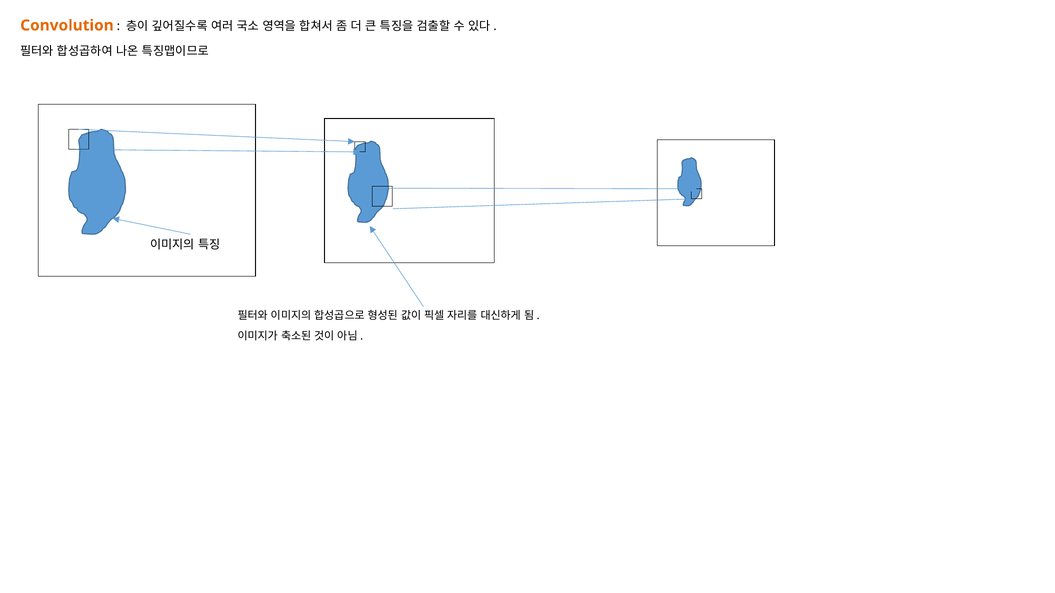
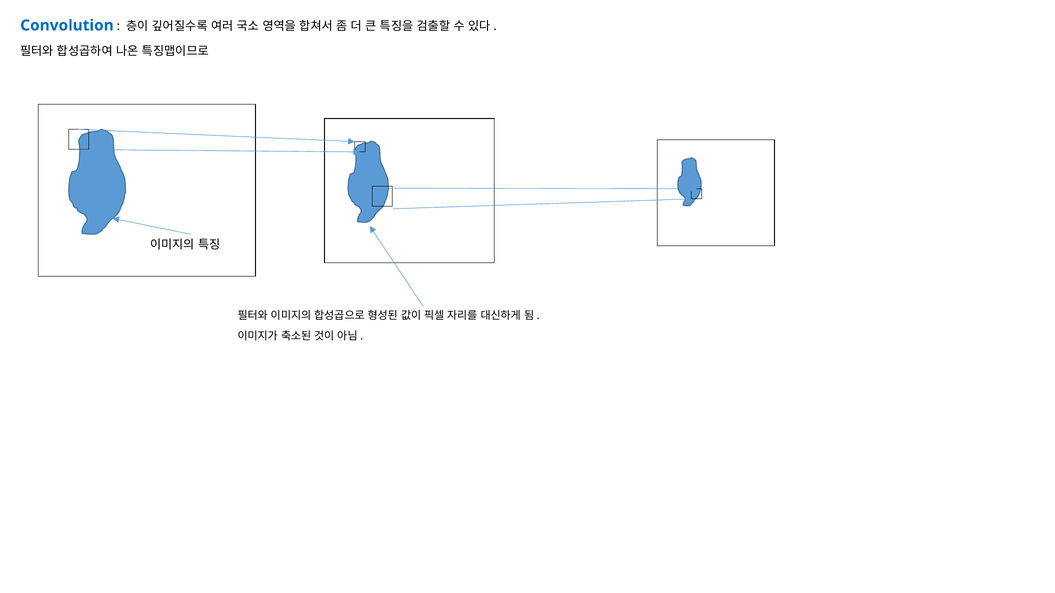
Convolution colour: orange -> blue
